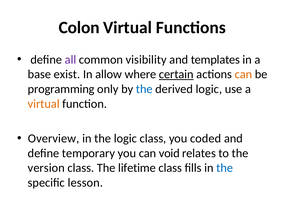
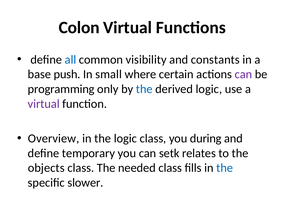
all colour: purple -> blue
templates: templates -> constants
exist: exist -> push
allow: allow -> small
certain underline: present -> none
can at (243, 74) colour: orange -> purple
virtual at (44, 104) colour: orange -> purple
coded: coded -> during
void: void -> setk
version: version -> objects
lifetime: lifetime -> needed
lesson: lesson -> slower
